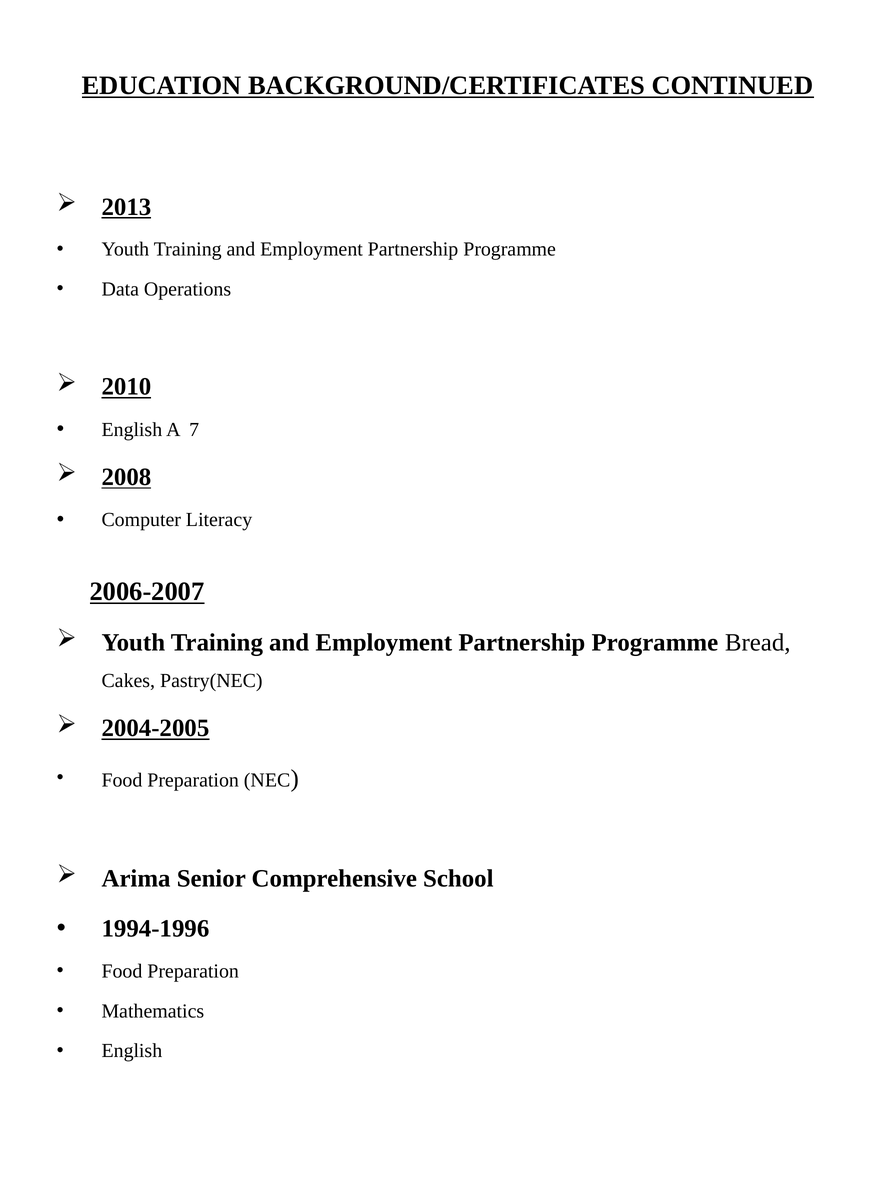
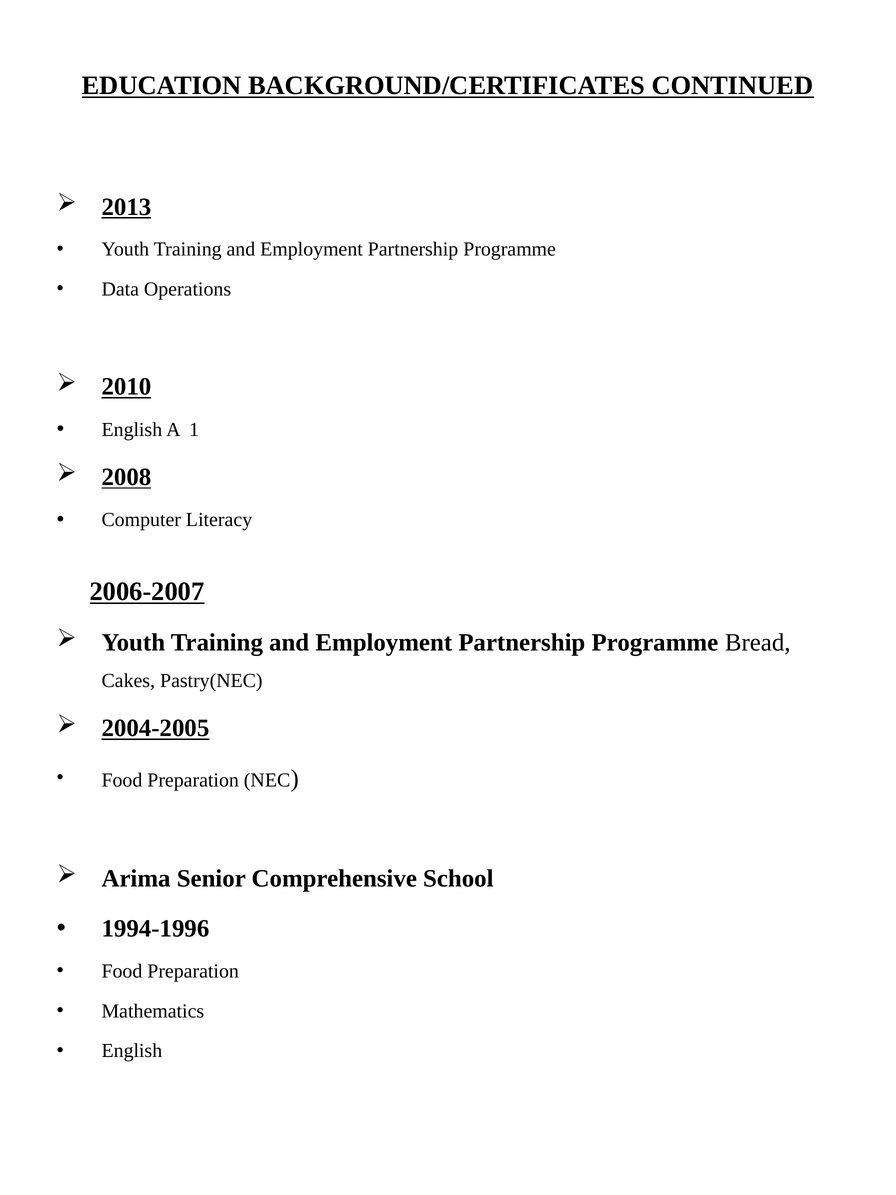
7: 7 -> 1
